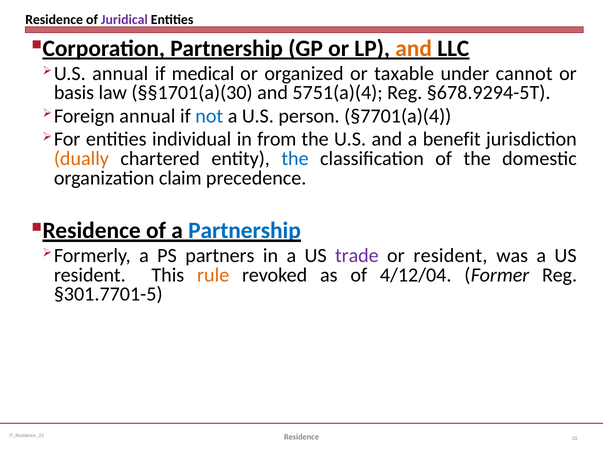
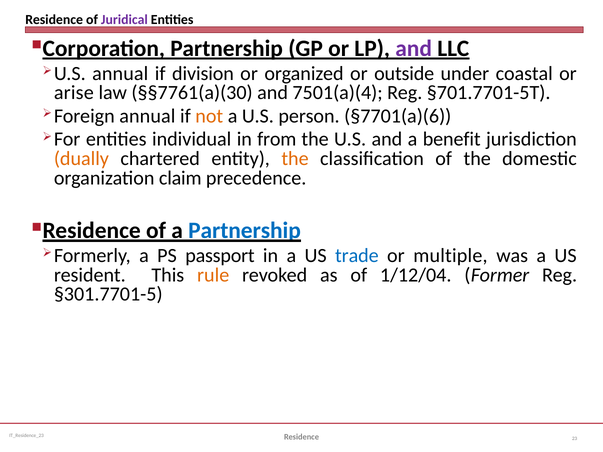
and at (414, 48) colour: orange -> purple
medical: medical -> division
taxable: taxable -> outside
cannot: cannot -> coastal
basis: basis -> arise
§§1701(a)(30: §§1701(a)(30 -> §§7761(a)(30
5751(a)(4: 5751(a)(4 -> 7501(a)(4
§678.9294-5T: §678.9294-5T -> §701.7701-5T
not colour: blue -> orange
§7701(a)(4: §7701(a)(4 -> §7701(a)(6
the at (295, 159) colour: blue -> orange
partners: partners -> passport
trade colour: purple -> blue
or resident: resident -> multiple
4/12/04: 4/12/04 -> 1/12/04
